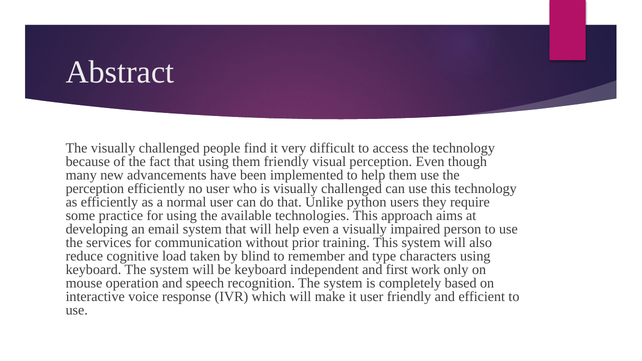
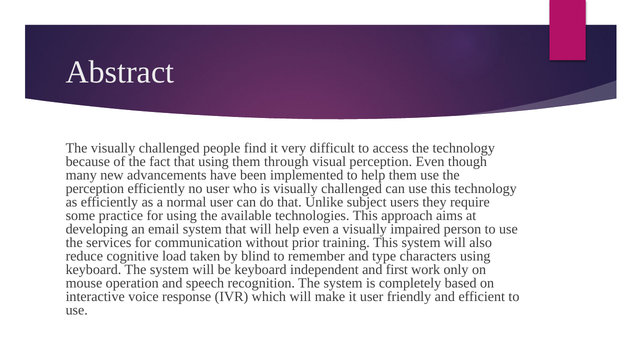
them friendly: friendly -> through
python: python -> subject
